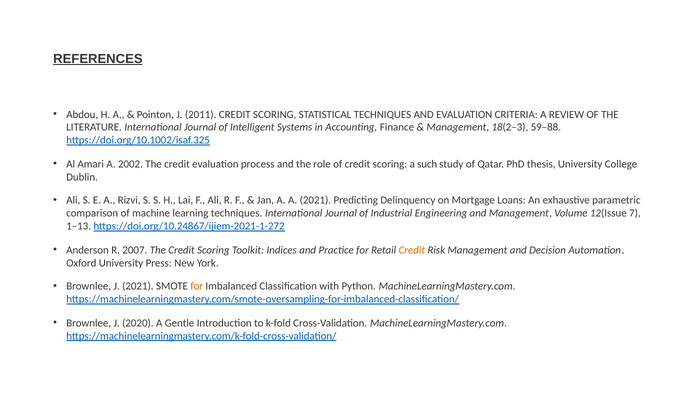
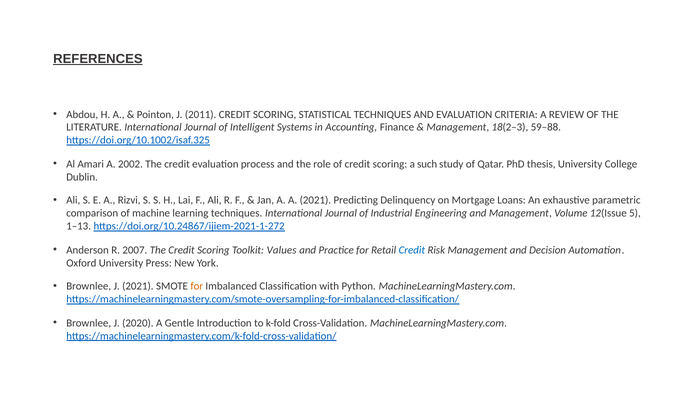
7: 7 -> 5
Indices: Indices -> Values
Credit at (412, 250) colour: orange -> blue
